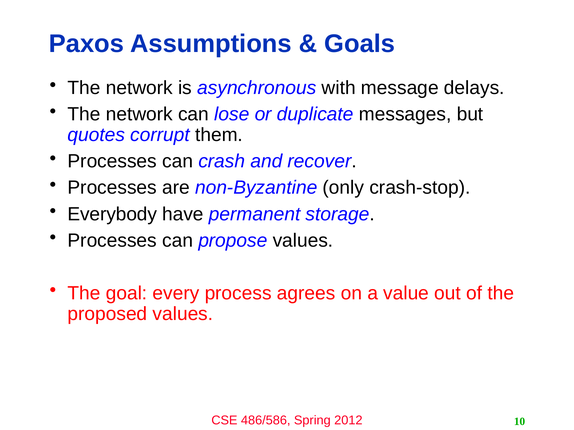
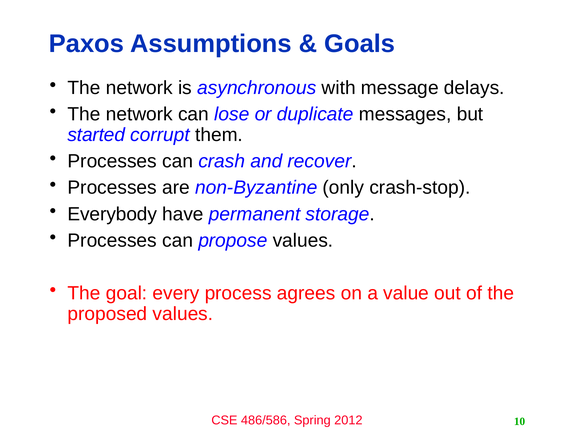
quotes: quotes -> started
